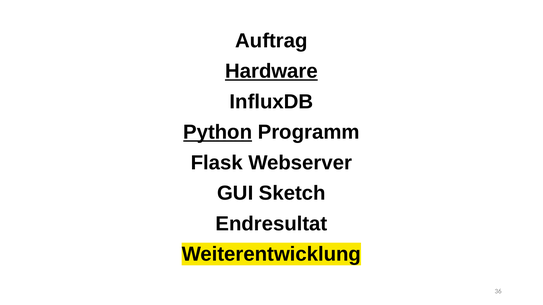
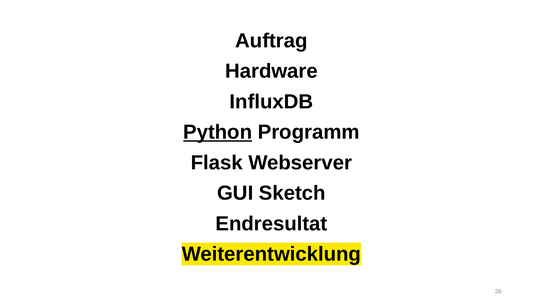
Hardware underline: present -> none
